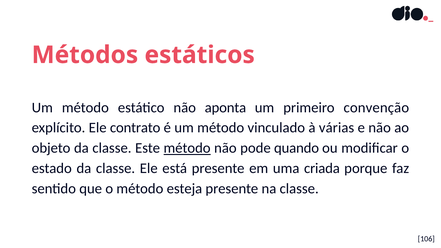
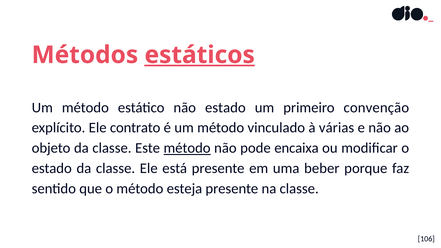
estáticos underline: none -> present
não aponta: aponta -> estado
quando: quando -> encaixa
criada: criada -> beber
